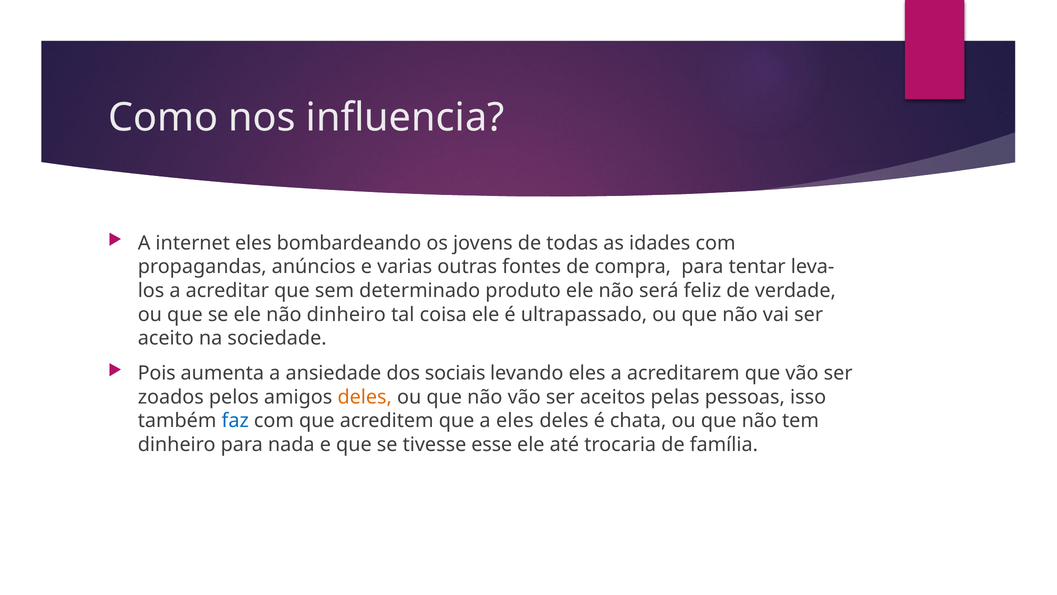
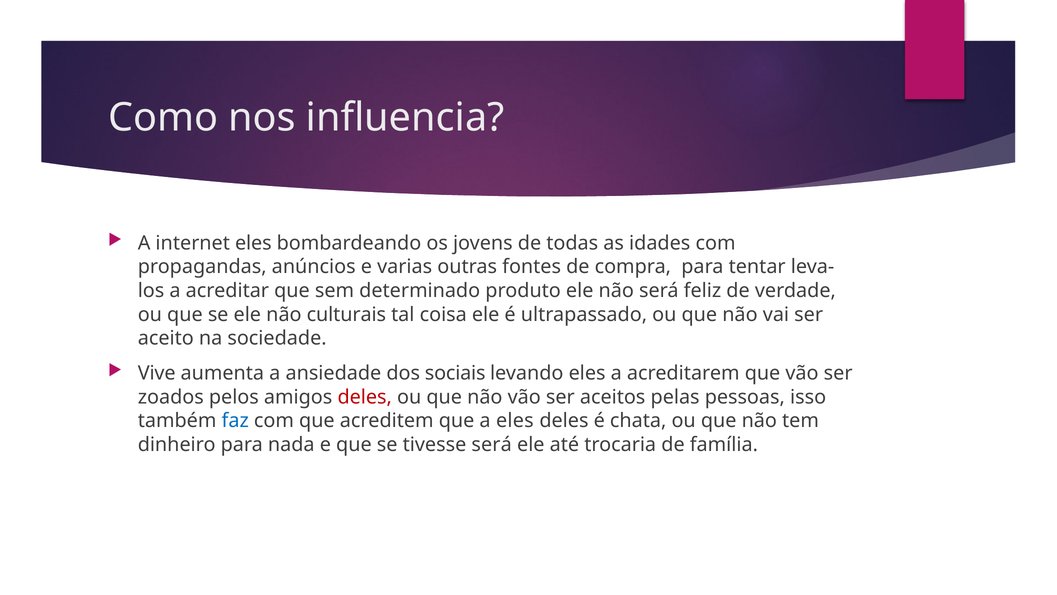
não dinheiro: dinheiro -> culturais
Pois: Pois -> Vive
deles at (365, 397) colour: orange -> red
tivesse esse: esse -> será
